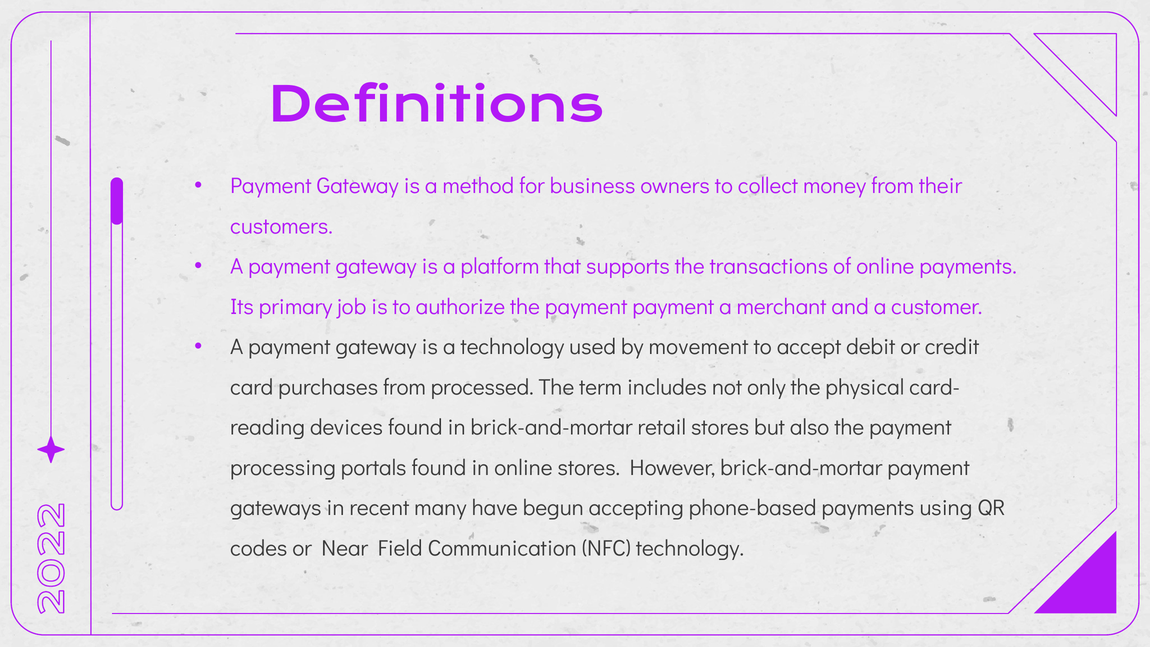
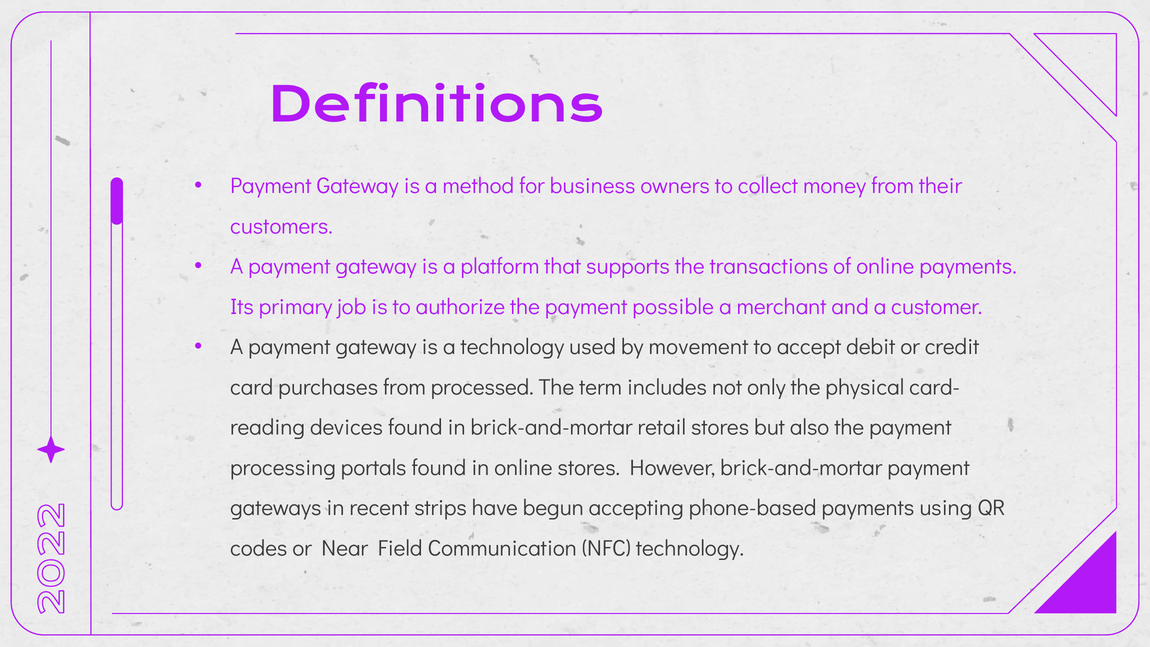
payment payment: payment -> possible
many: many -> strips
